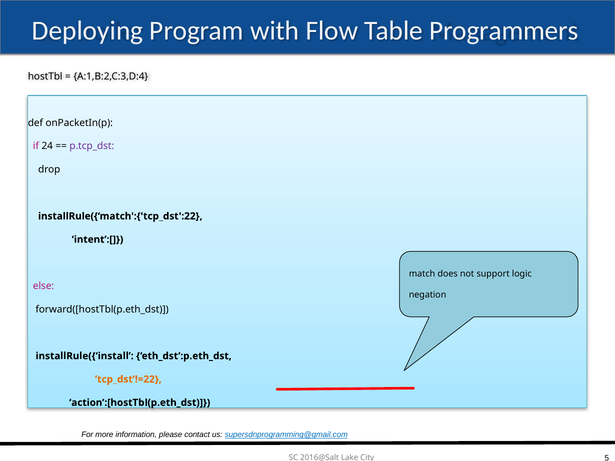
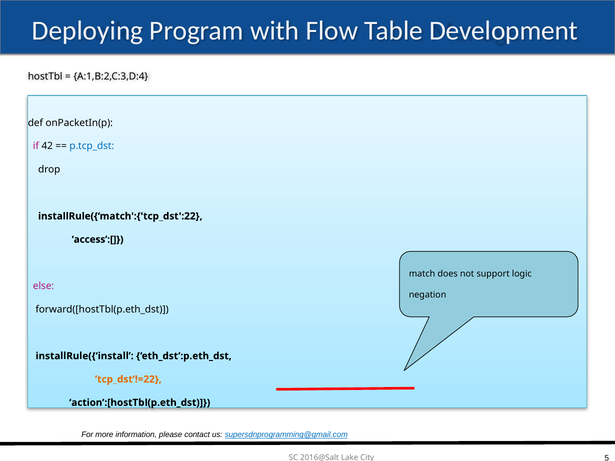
Programmers: Programmers -> Development
24: 24 -> 42
p.tcp_dst colour: purple -> blue
intent’:[: intent’:[ -> access’:[
